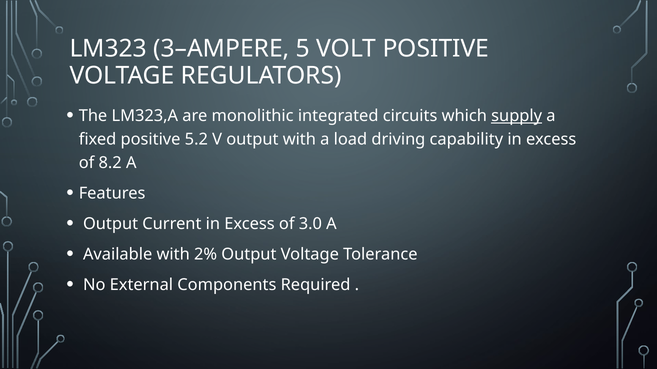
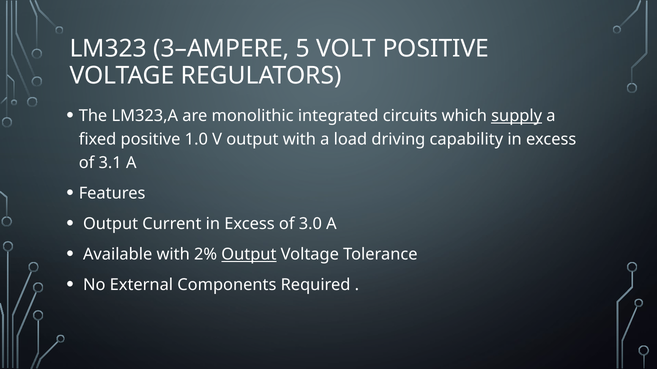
5.2: 5.2 -> 1.0
8.2: 8.2 -> 3.1
Output at (249, 255) underline: none -> present
